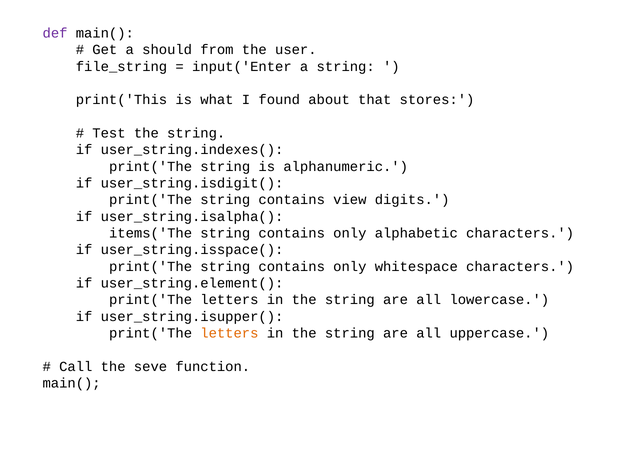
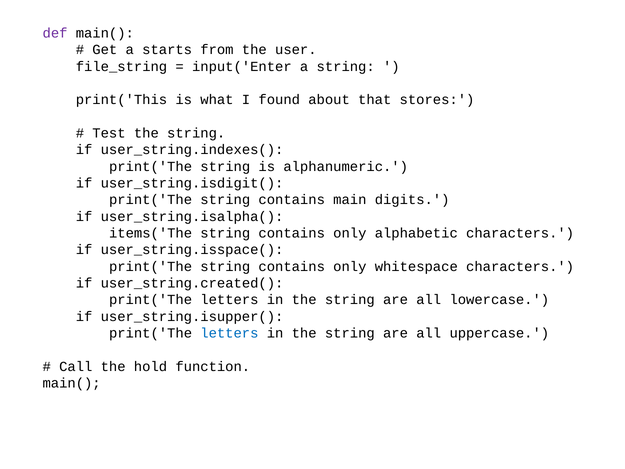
should: should -> starts
view: view -> main
user_string.element(: user_string.element( -> user_string.created(
letters at (229, 333) colour: orange -> blue
seve: seve -> hold
